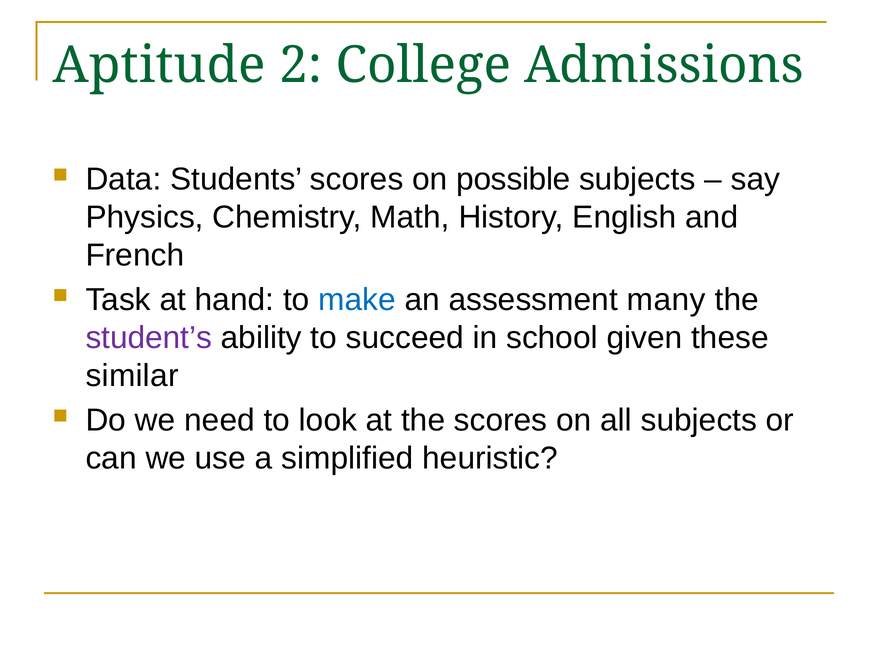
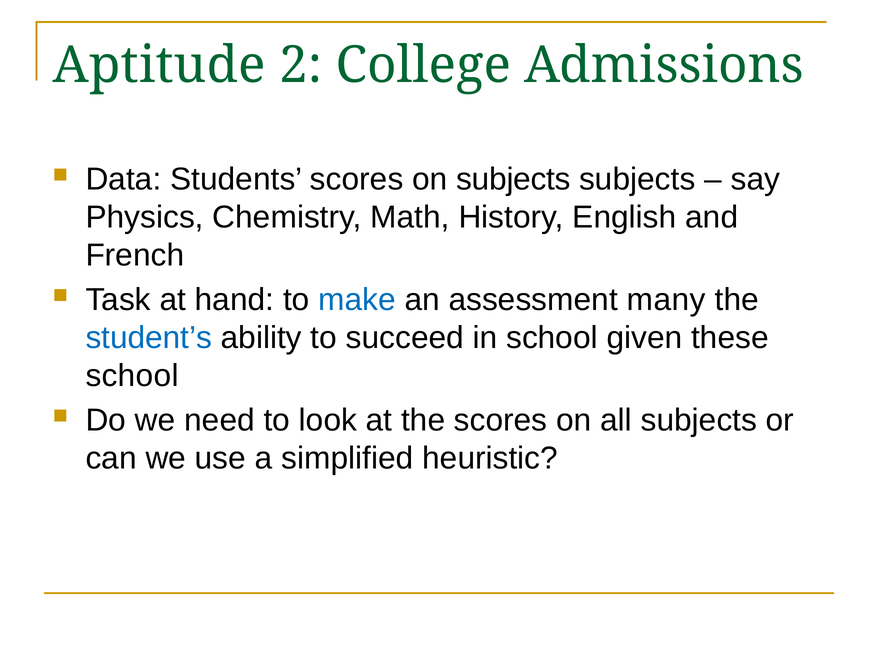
on possible: possible -> subjects
student’s colour: purple -> blue
similar at (132, 376): similar -> school
